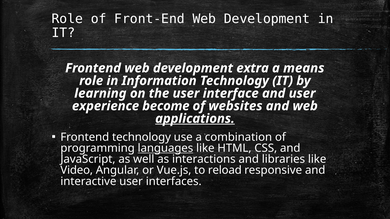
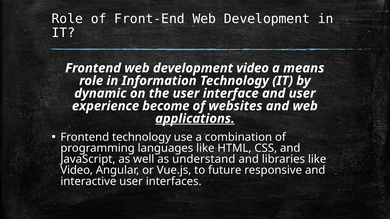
development extra: extra -> video
learning: learning -> dynamic
languages underline: present -> none
interactions: interactions -> understand
reload: reload -> future
